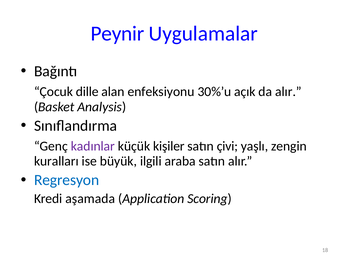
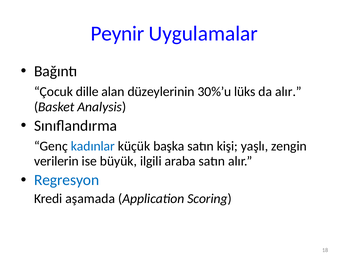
enfeksiyonu: enfeksiyonu -> düzeylerinin
açık: açık -> lüks
kadınlar colour: purple -> blue
kişiler: kişiler -> başka
çivi: çivi -> kişi
kuralları: kuralları -> verilerin
